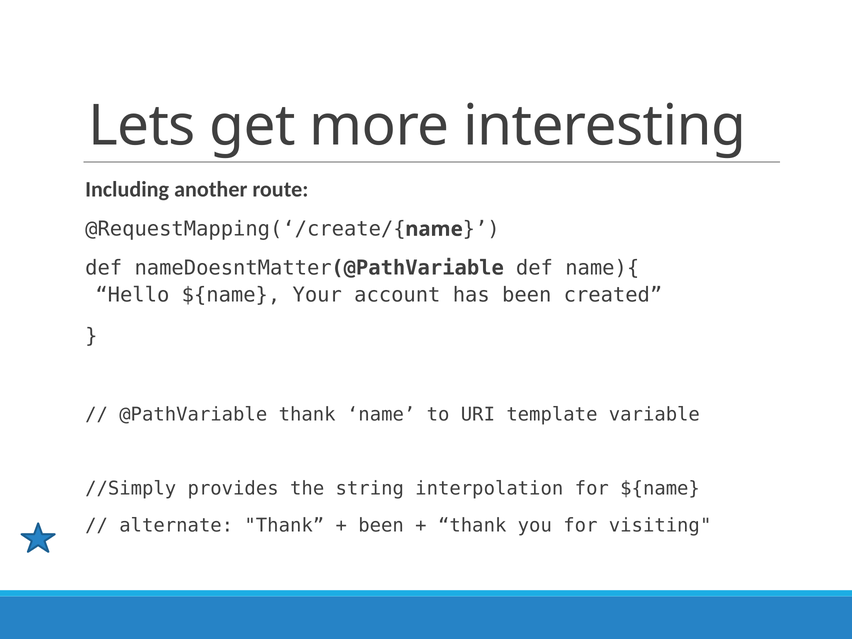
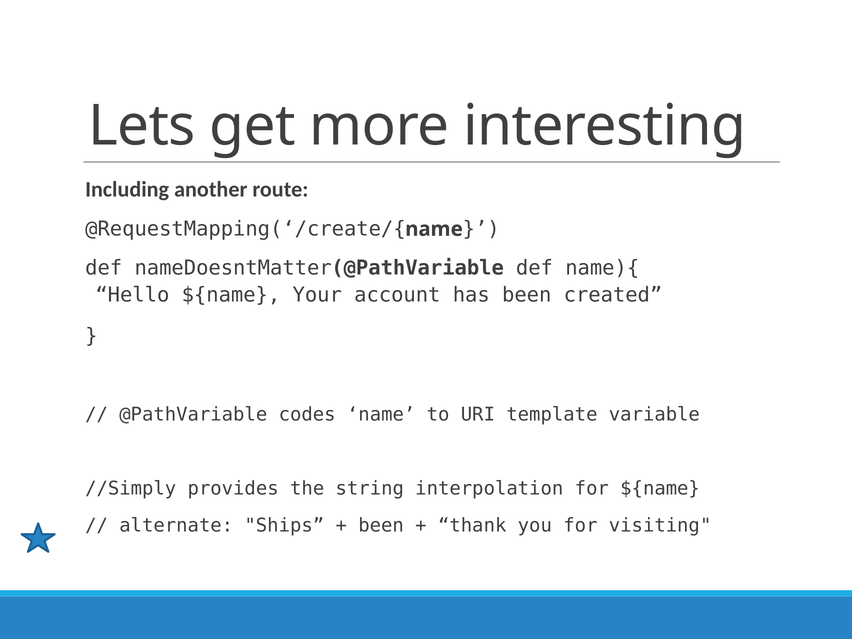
@PathVariable thank: thank -> codes
alternate Thank: Thank -> Ships
